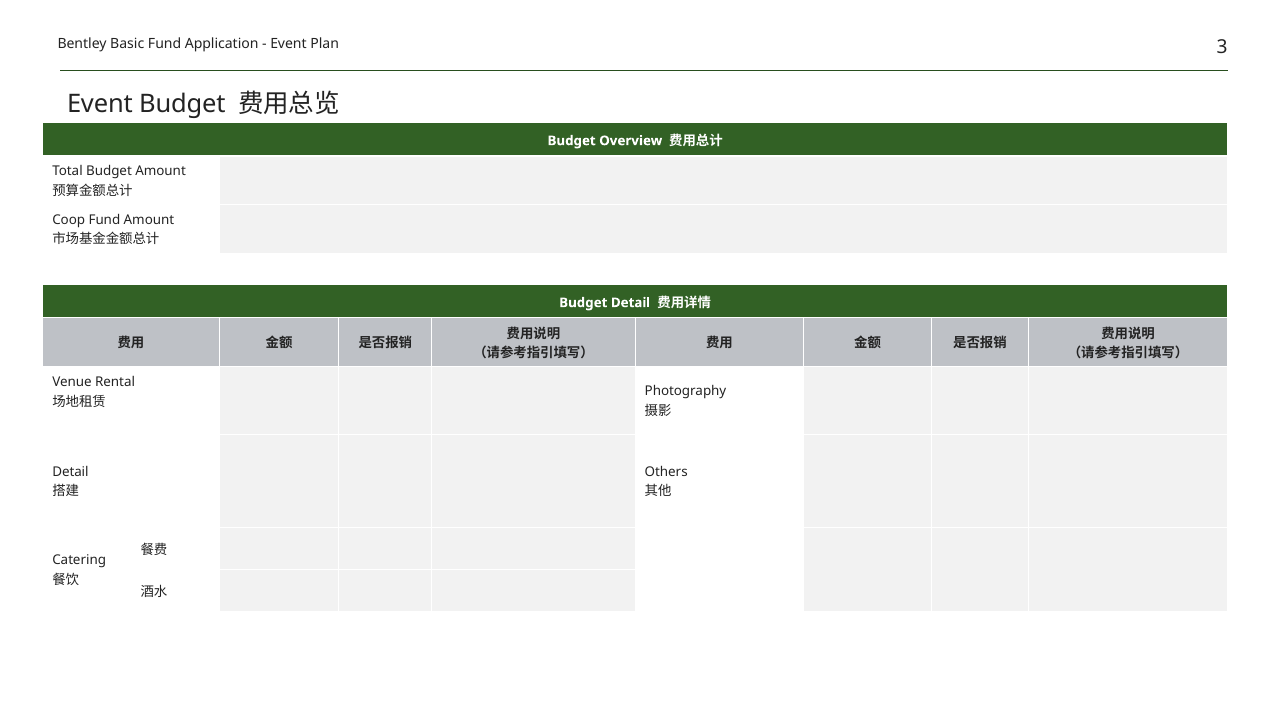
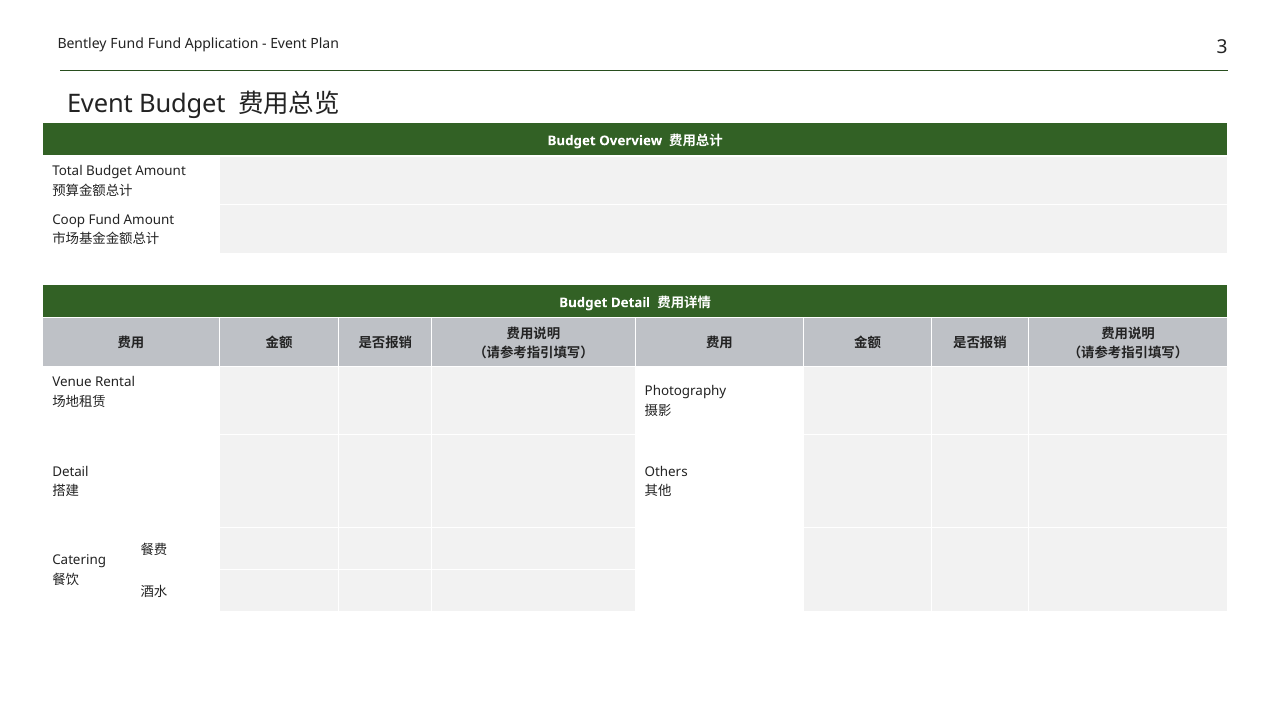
Bentley Basic: Basic -> Fund
